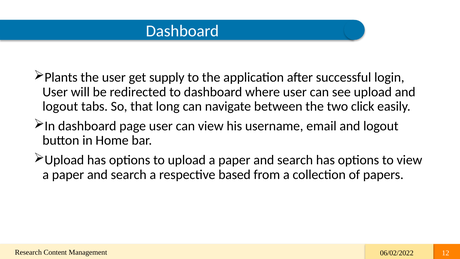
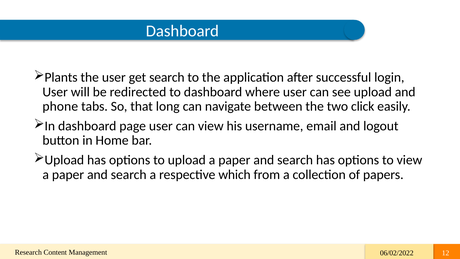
get supply: supply -> search
logout at (60, 106): logout -> phone
based: based -> which
